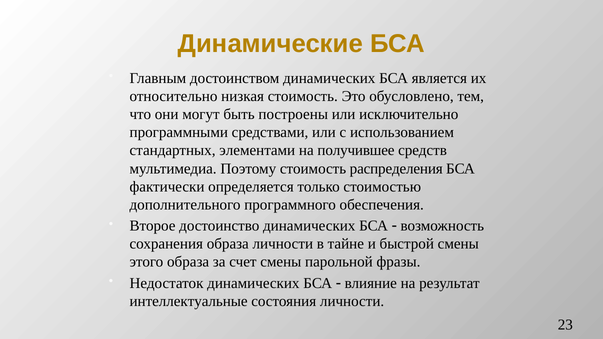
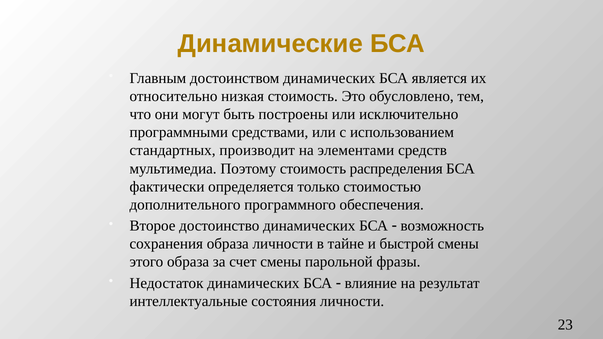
элементами: элементами -> производит
получившее: получившее -> элементами
